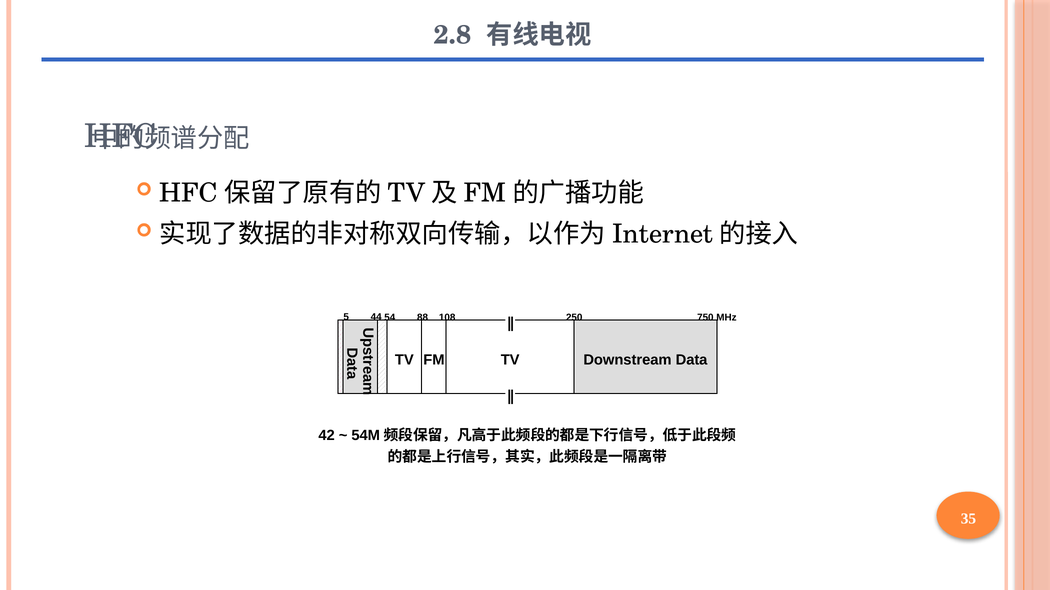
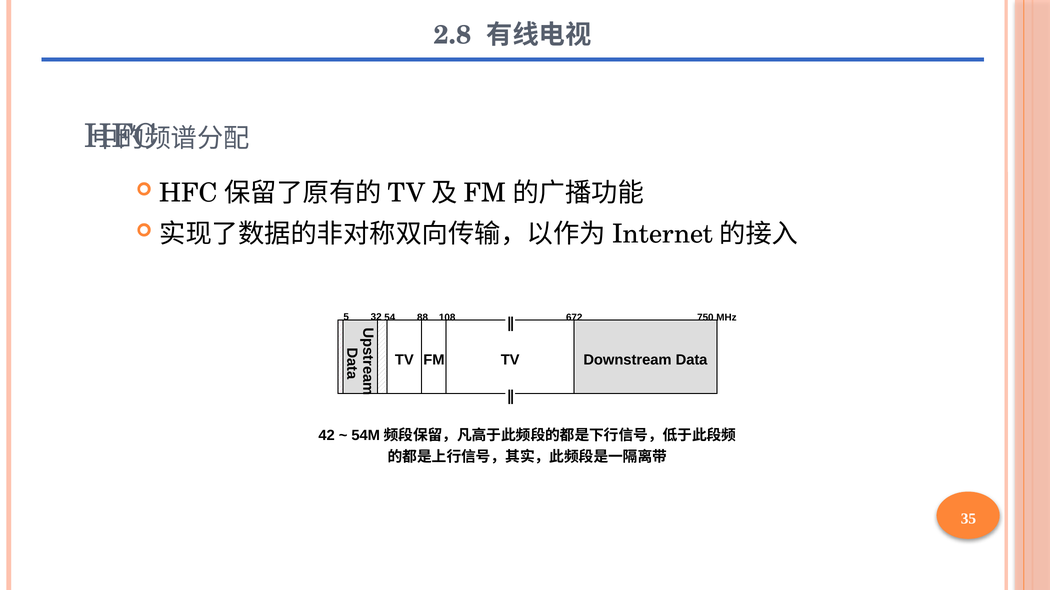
44: 44 -> 32
250: 250 -> 672
